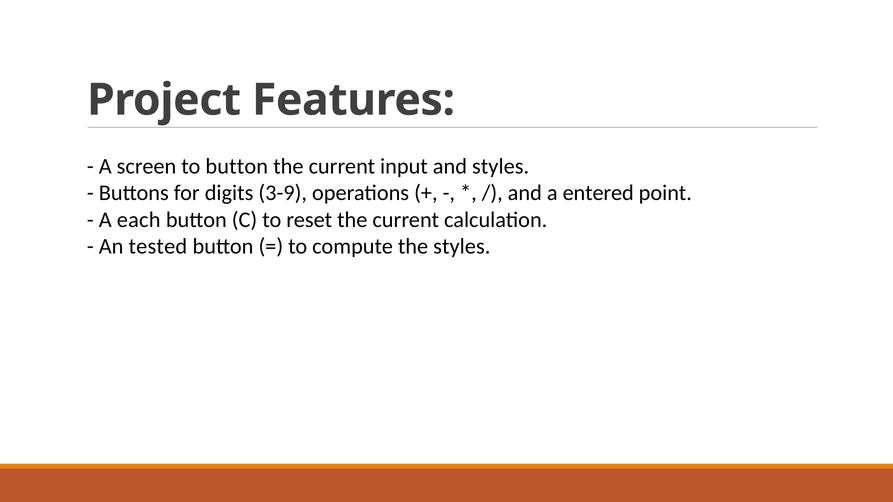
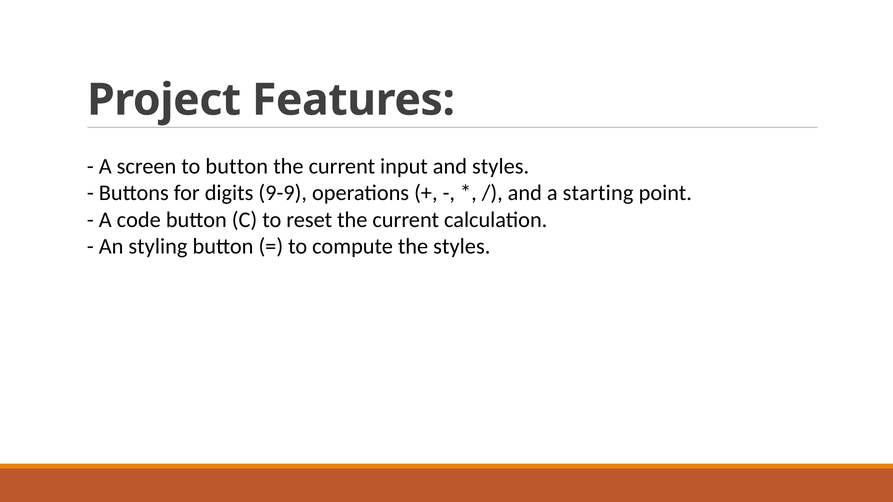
3-9: 3-9 -> 9-9
entered: entered -> starting
each: each -> code
tested: tested -> styling
